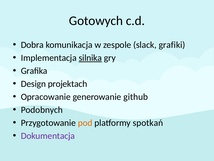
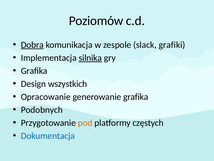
Gotowych: Gotowych -> Poziomów
Dobra underline: none -> present
projektach: projektach -> wszystkich
generowanie github: github -> grafika
spotkań: spotkań -> częstych
Dokumentacja colour: purple -> blue
